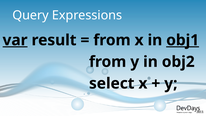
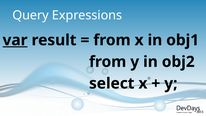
obj1 underline: present -> none
